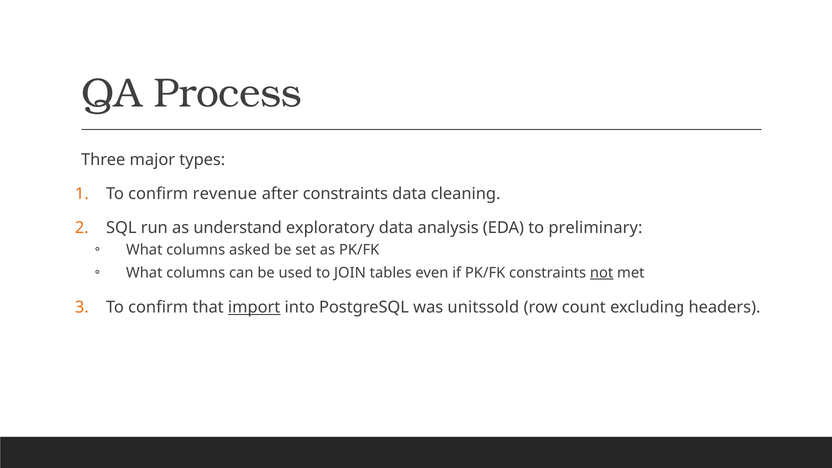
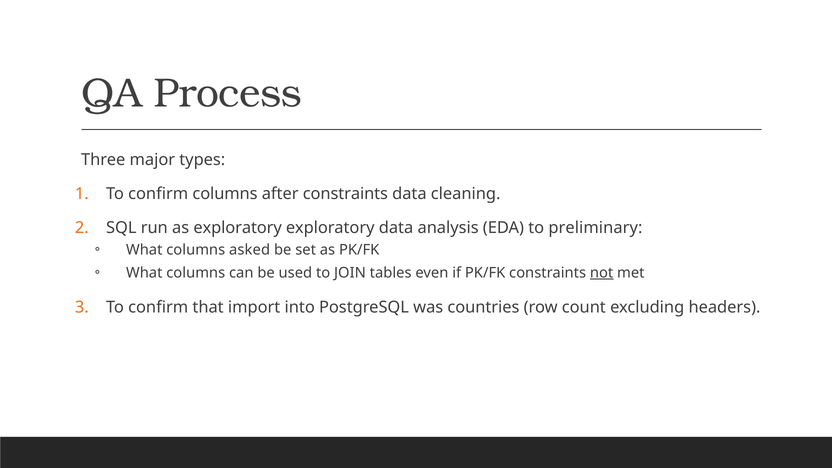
confirm revenue: revenue -> columns
as understand: understand -> exploratory
import underline: present -> none
unitssold: unitssold -> countries
